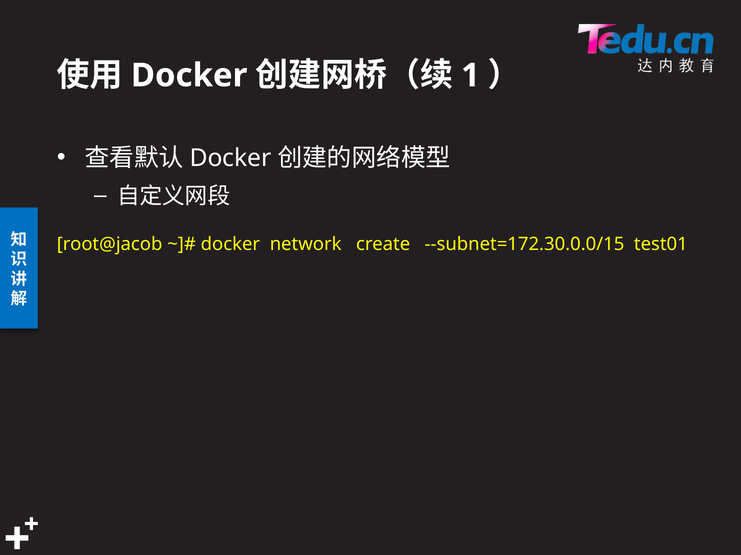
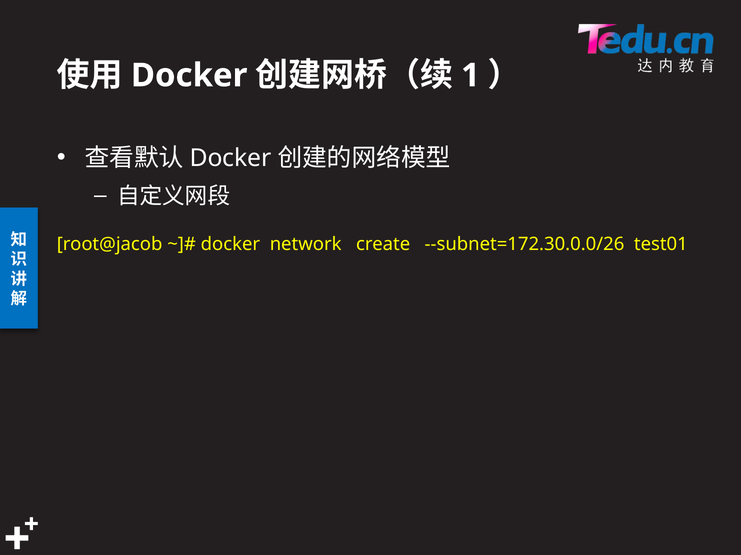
--subnet=172.30.0.0/15: --subnet=172.30.0.0/15 -> --subnet=172.30.0.0/26
